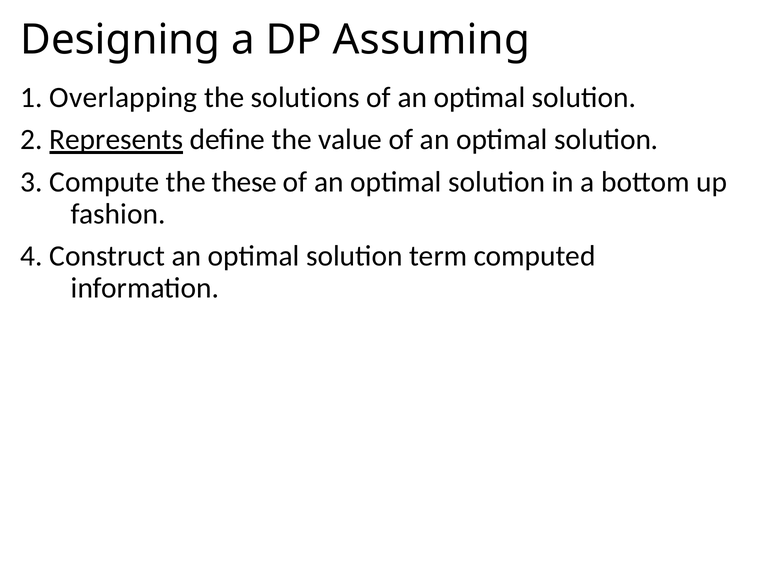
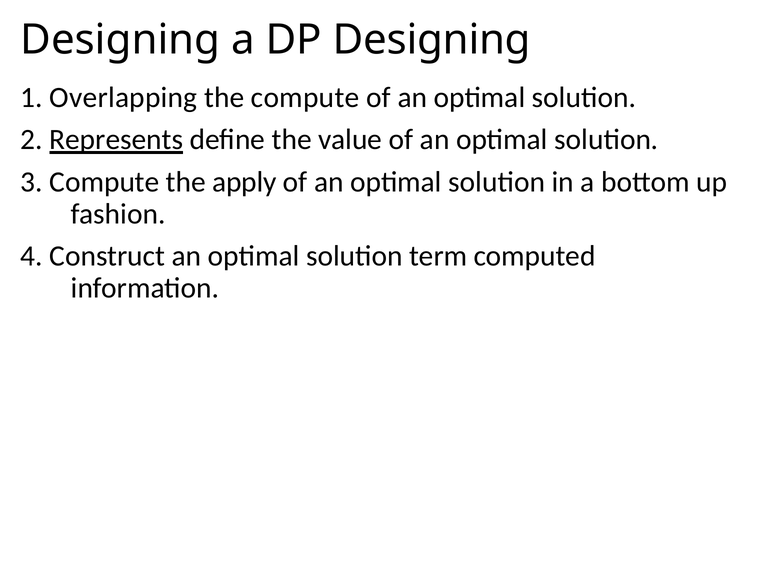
DP Assuming: Assuming -> Designing
the solutions: solutions -> compute
these: these -> apply
